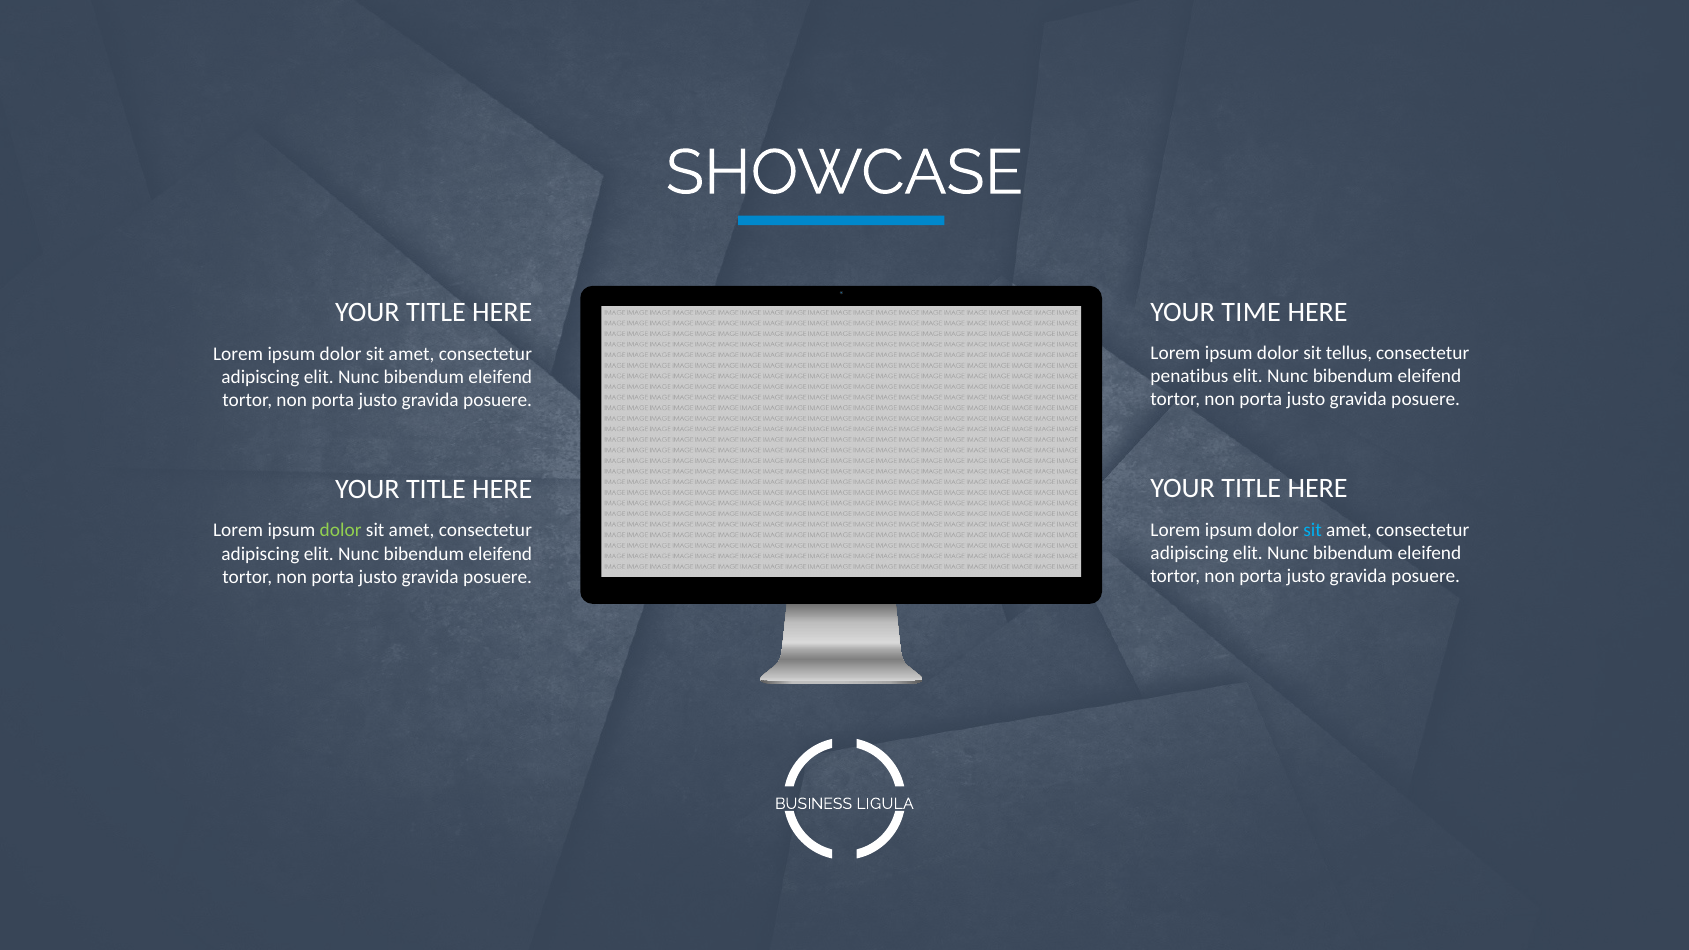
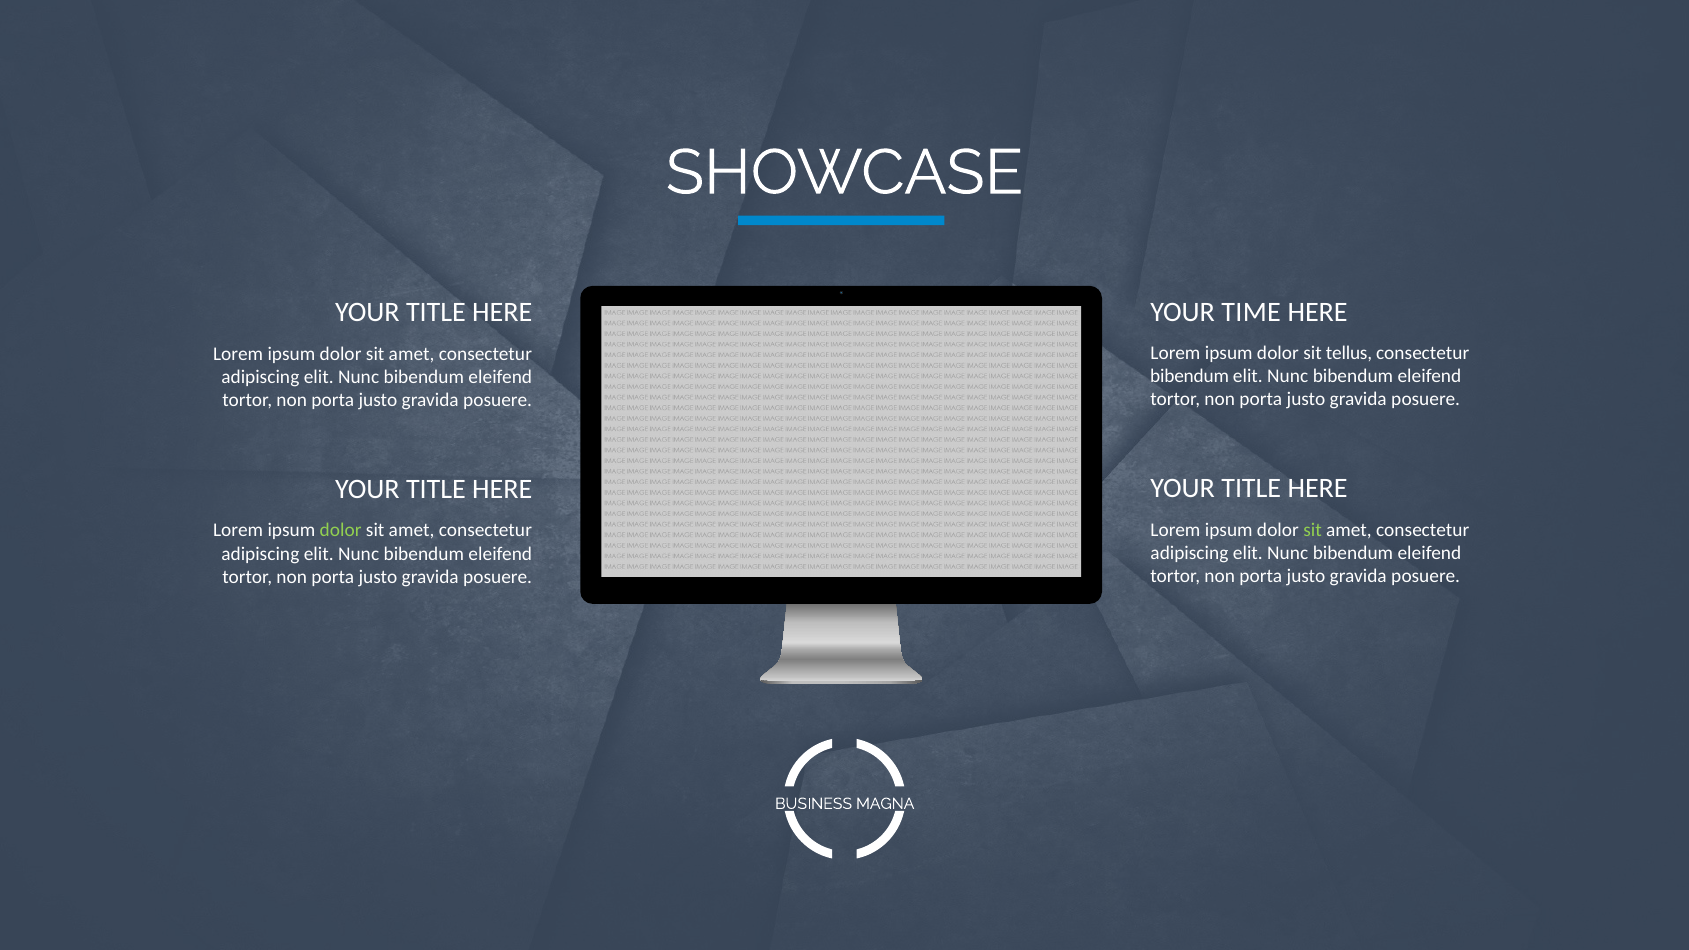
penatibus at (1189, 376): penatibus -> bibendum
sit at (1313, 530) colour: light blue -> light green
LIGULA: LIGULA -> MAGNA
